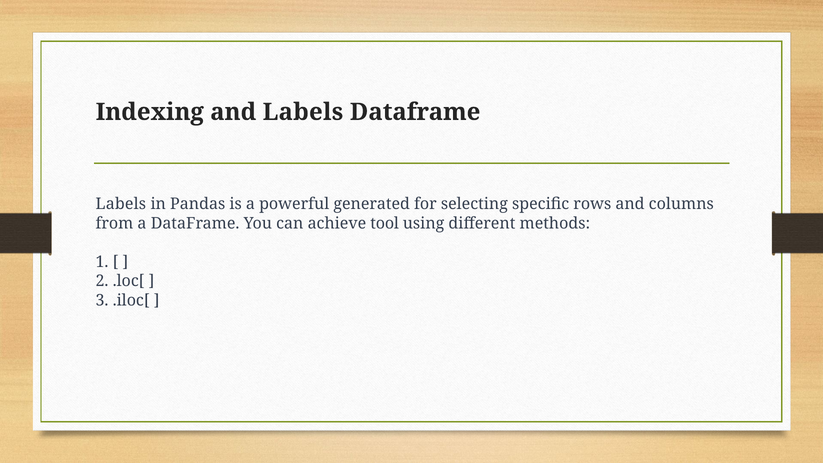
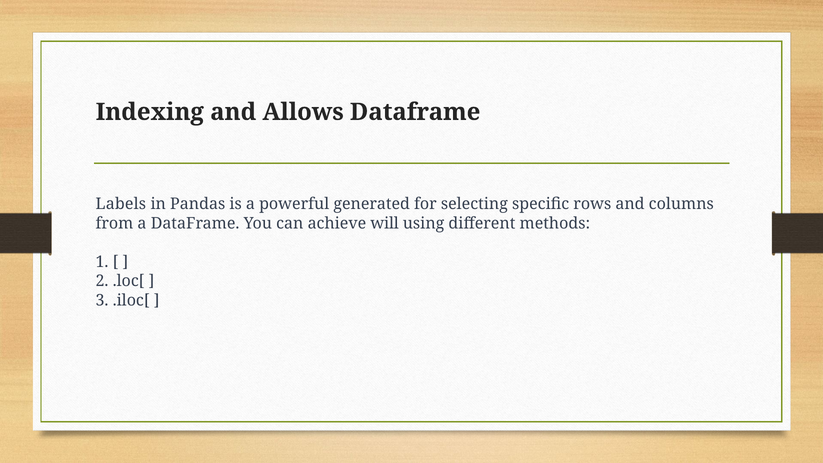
and Labels: Labels -> Allows
tool: tool -> will
